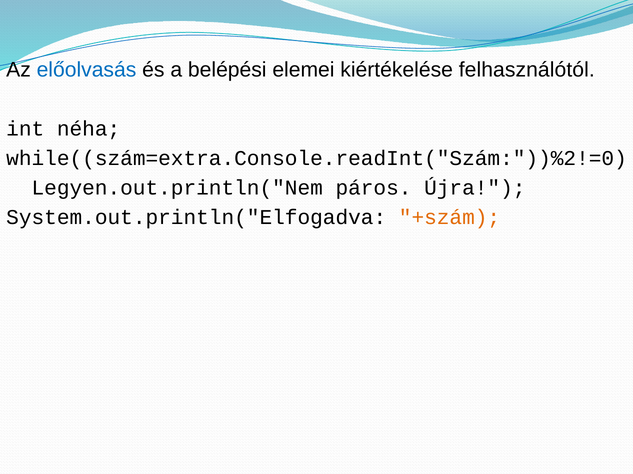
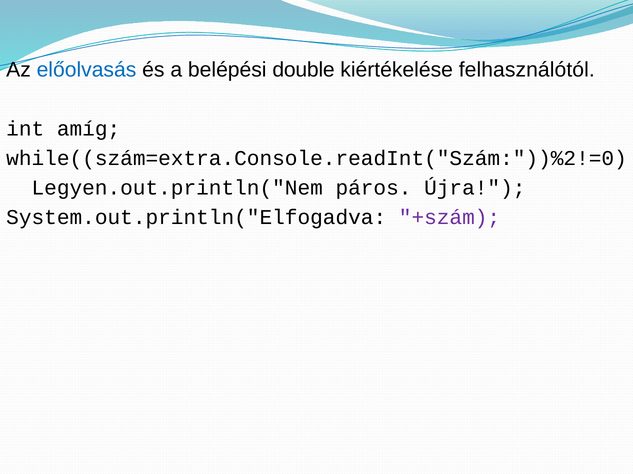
elemei: elemei -> double
néha: néha -> amíg
+szám colour: orange -> purple
